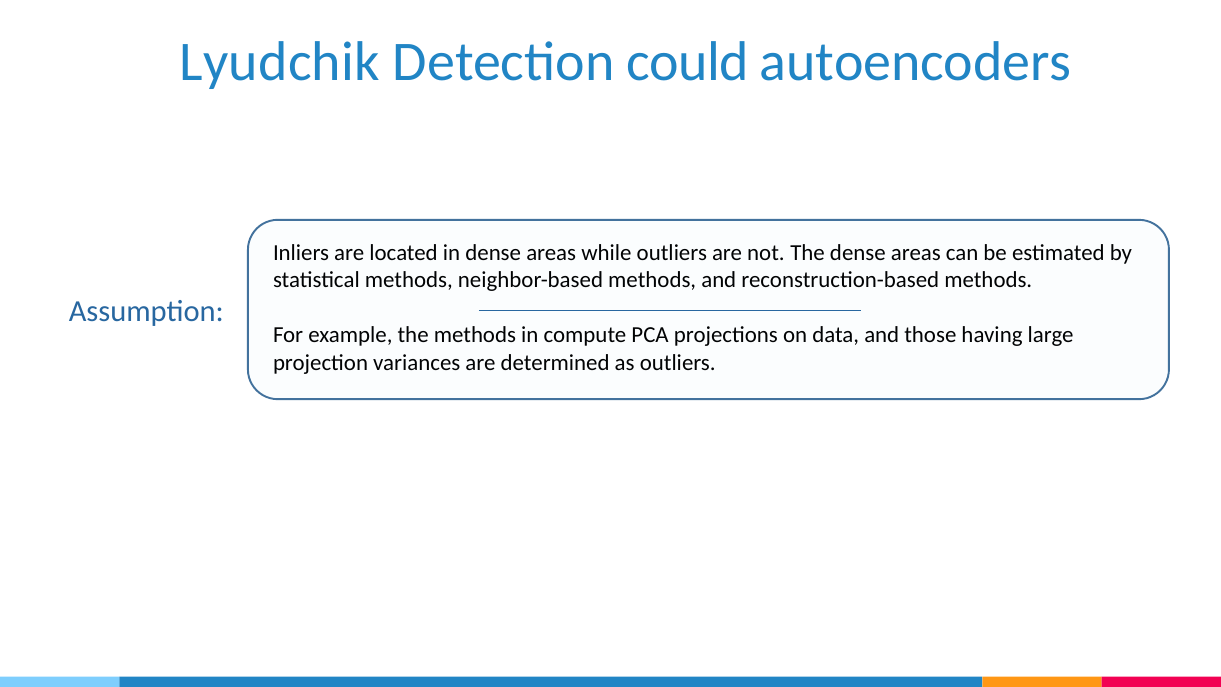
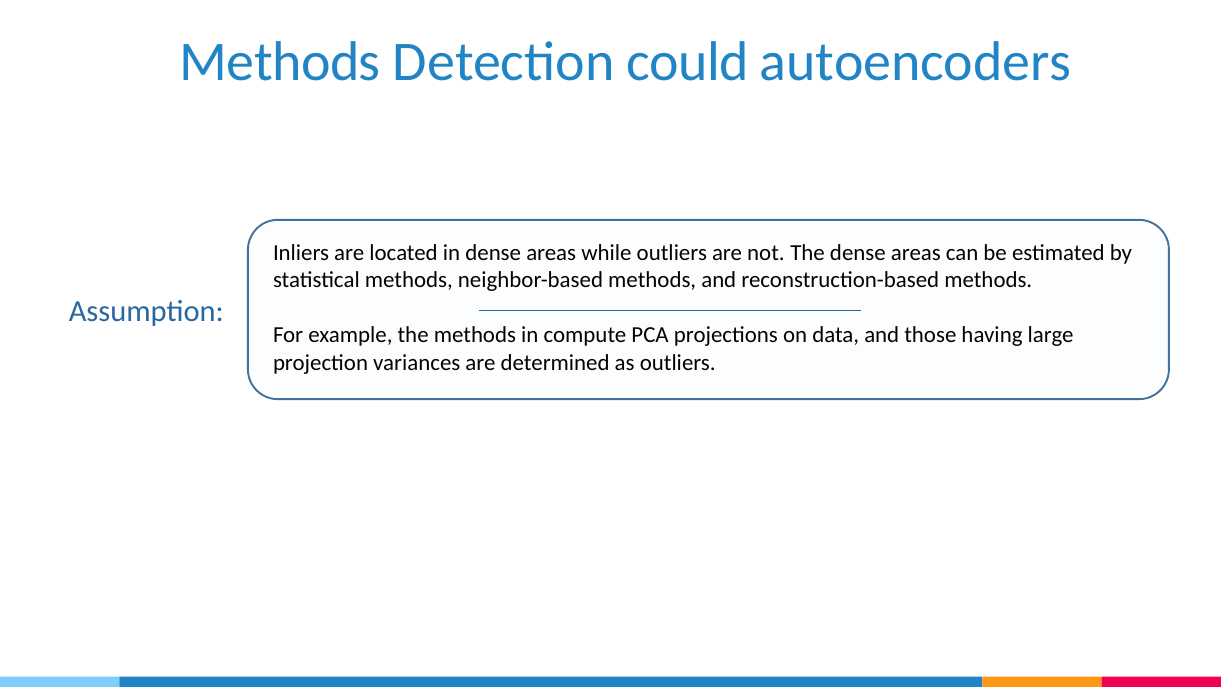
Lyudchik at (280, 62): Lyudchik -> Methods
